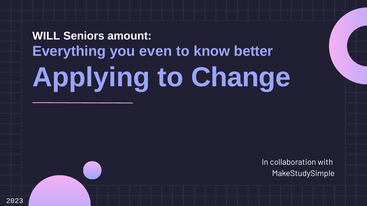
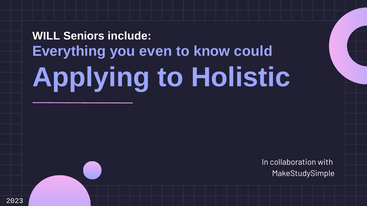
amount: amount -> include
better: better -> could
Change: Change -> Holistic
